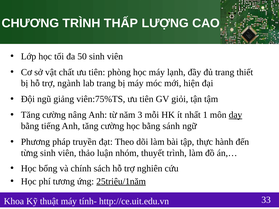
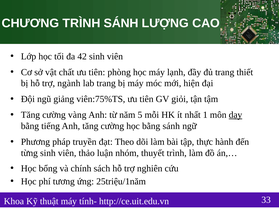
TRÌNH THẤP: THẤP -> SÁNH
50: 50 -> 42
nâng: nâng -> vàng
3: 3 -> 5
25triệu/1năm underline: present -> none
